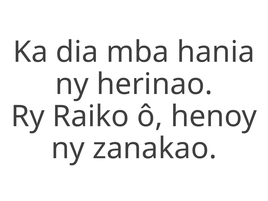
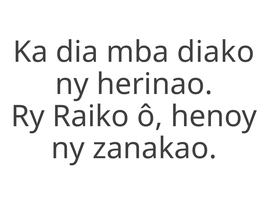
hania: hania -> diako
